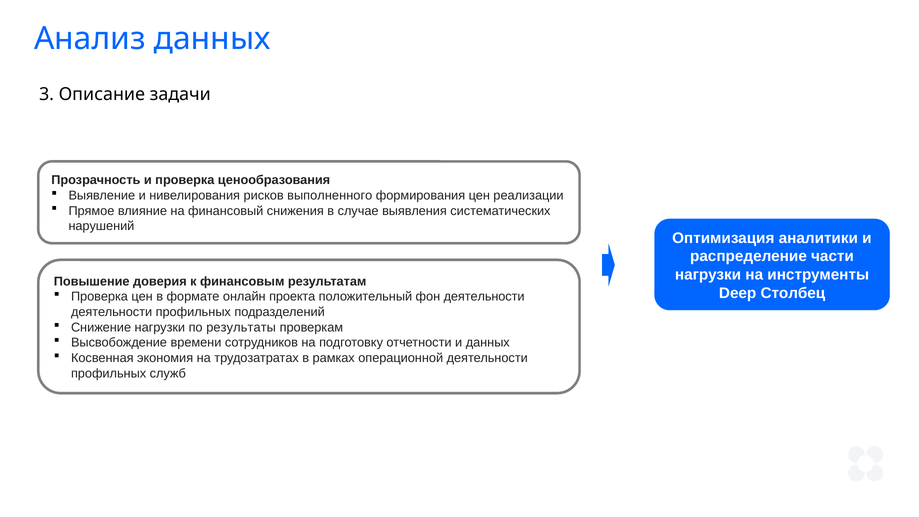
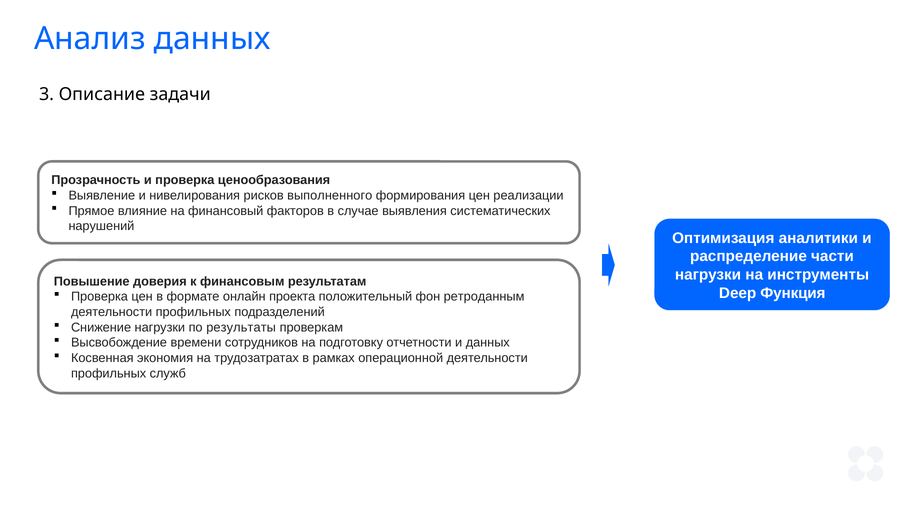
снижения: снижения -> факторов
Столбец: Столбец -> Функция
фон деятельности: деятельности -> ретроданным
